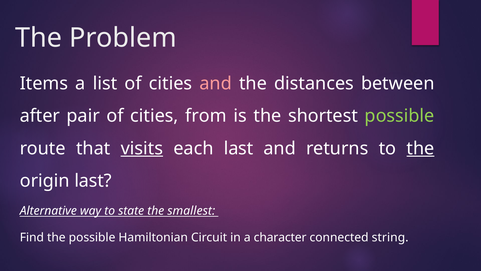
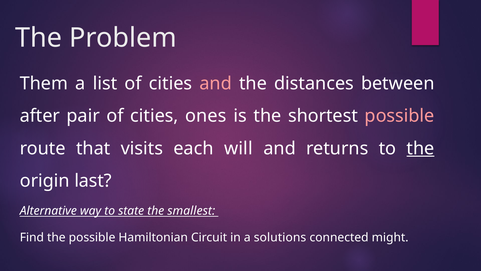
Items: Items -> Them
from: from -> ones
possible at (400, 116) colour: light green -> pink
visits underline: present -> none
each last: last -> will
character: character -> solutions
string: string -> might
